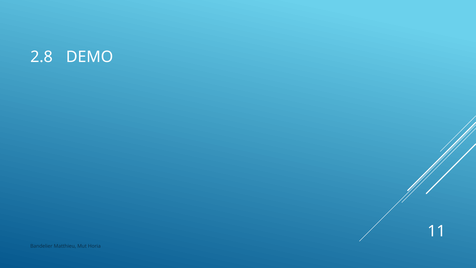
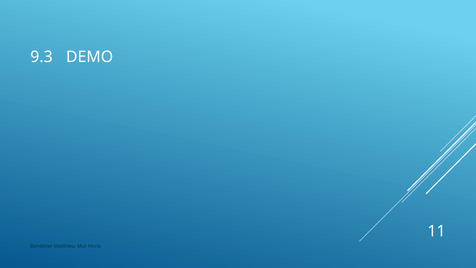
2.8: 2.8 -> 9.3
